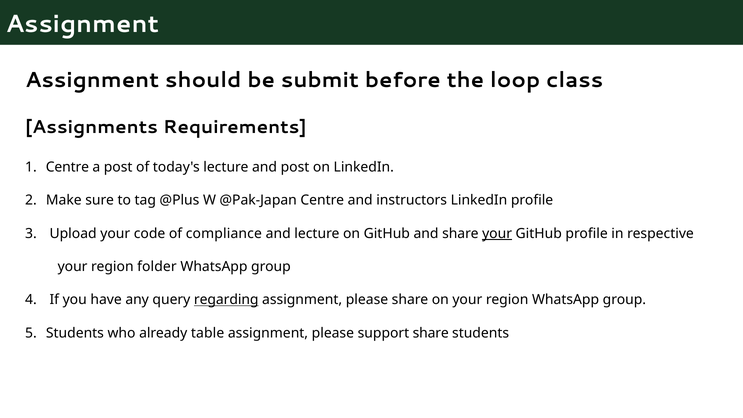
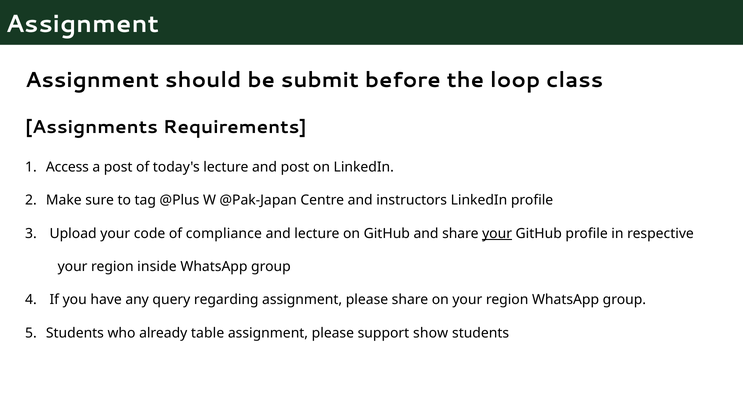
Centre at (67, 167): Centre -> Access
folder: folder -> inside
regarding underline: present -> none
support share: share -> show
